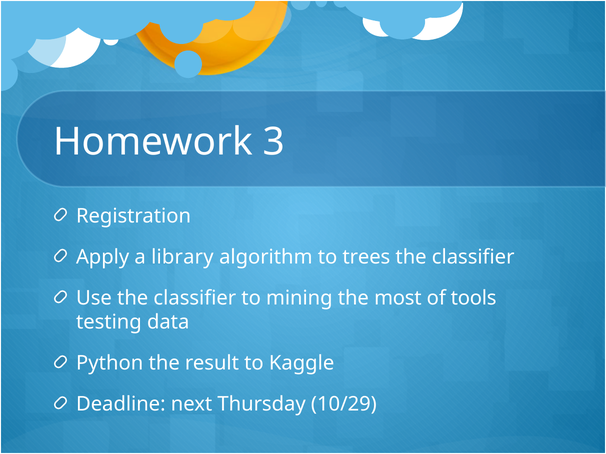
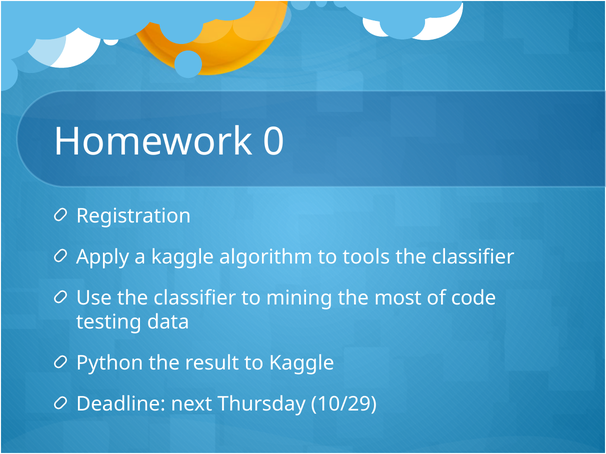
3: 3 -> 0
a library: library -> kaggle
trees: trees -> tools
tools: tools -> code
